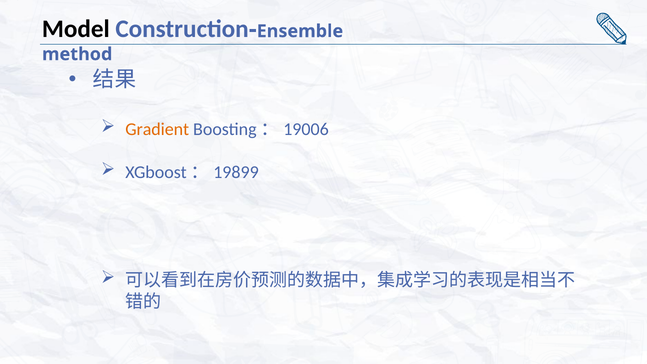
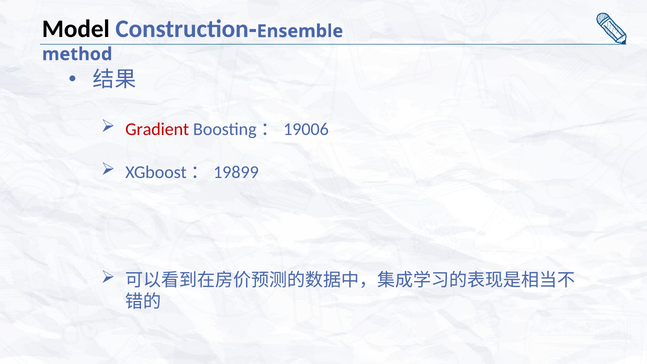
Gradient colour: orange -> red
